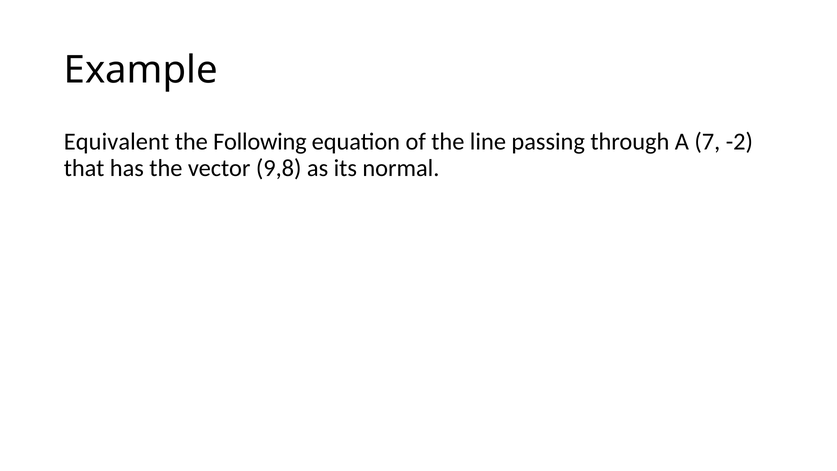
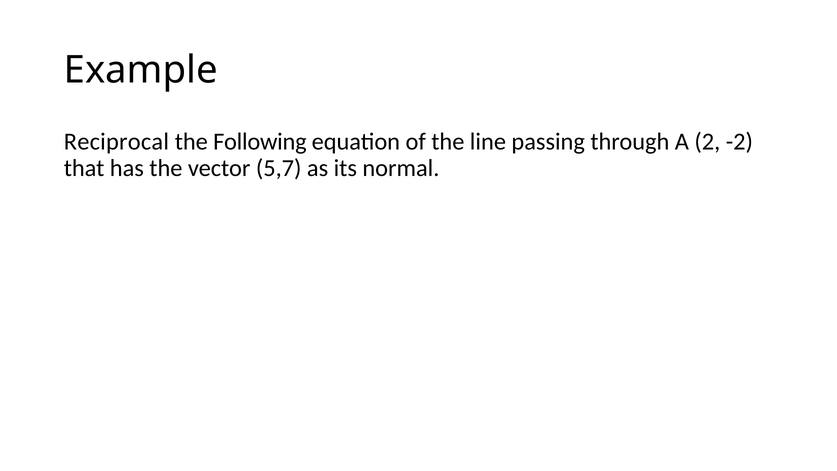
Equivalent: Equivalent -> Reciprocal
7: 7 -> 2
9,8: 9,8 -> 5,7
